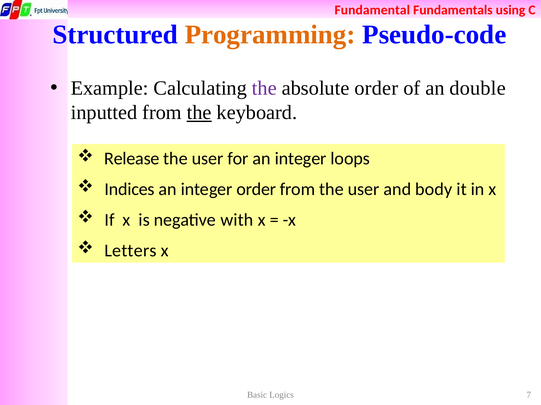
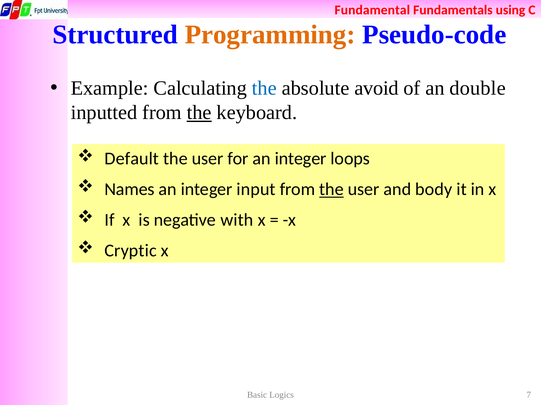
the at (264, 88) colour: purple -> blue
absolute order: order -> avoid
Release: Release -> Default
Indices: Indices -> Names
integer order: order -> input
the at (331, 190) underline: none -> present
Letters: Letters -> Cryptic
